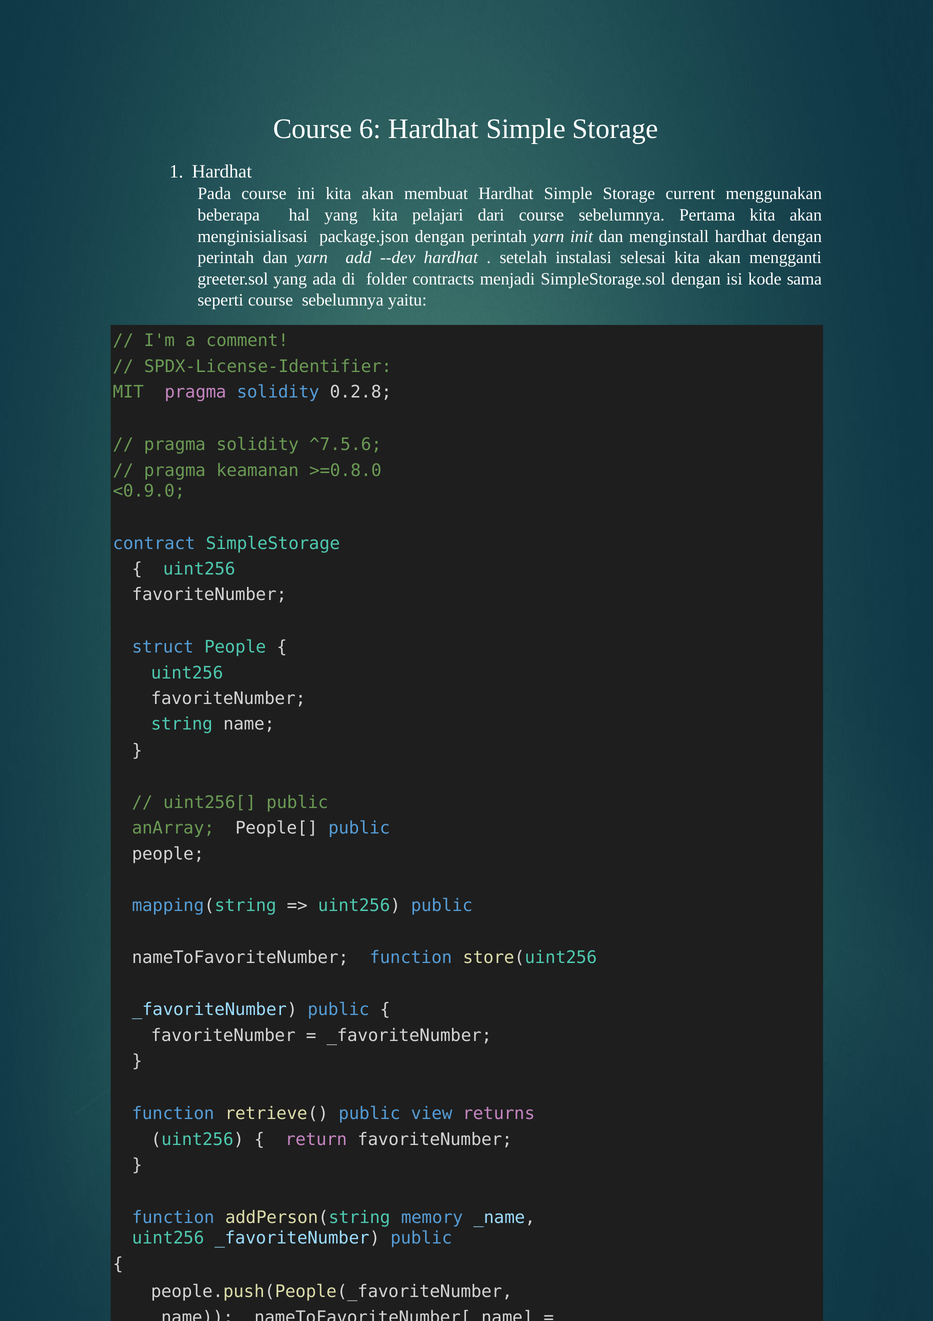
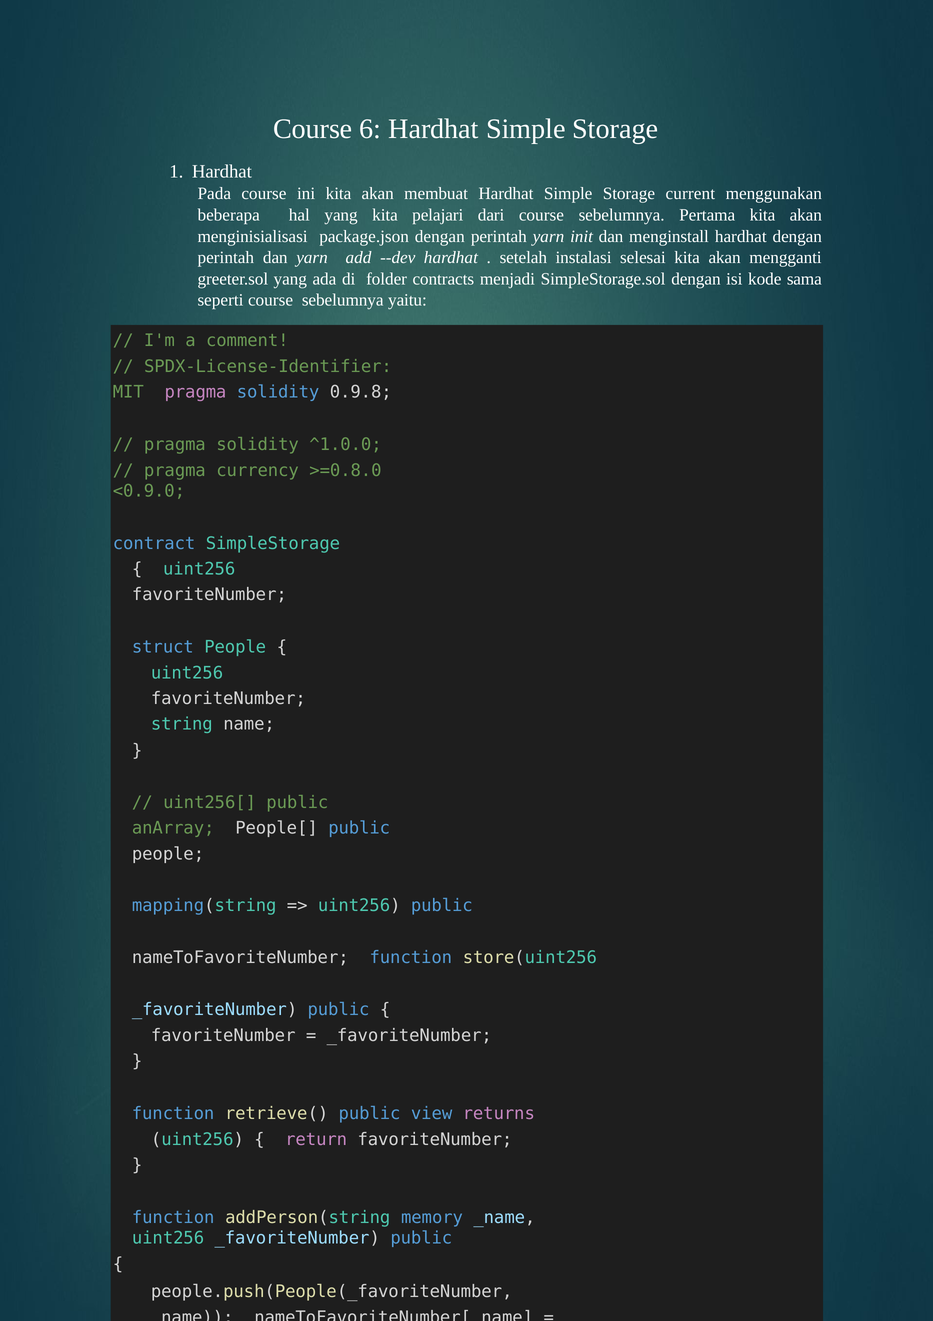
0.2.8: 0.2.8 -> 0.9.8
^7.5.6: ^7.5.6 -> ^1.0.0
keamanan: keamanan -> currency
